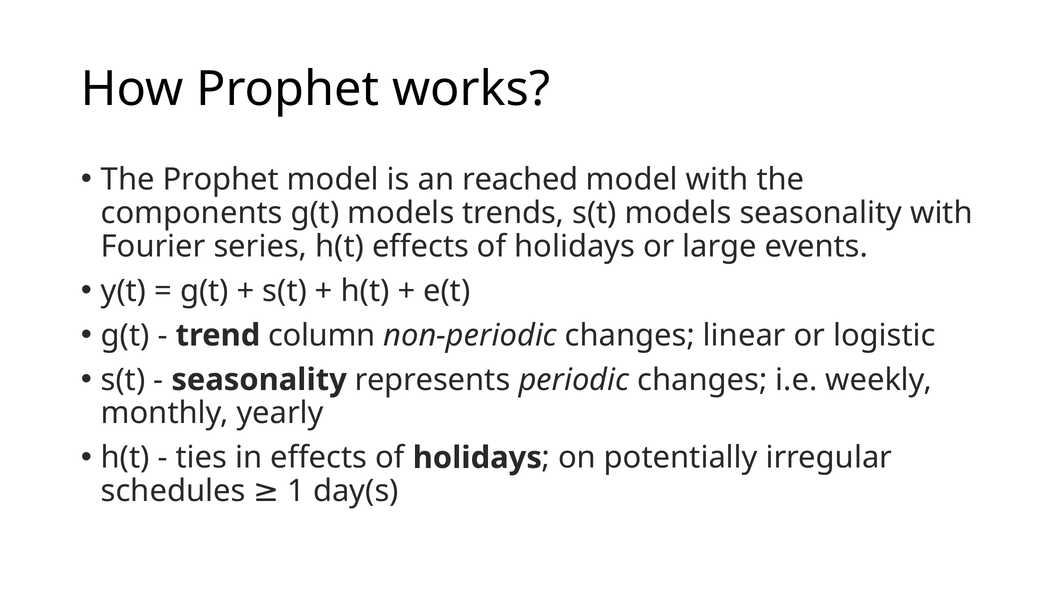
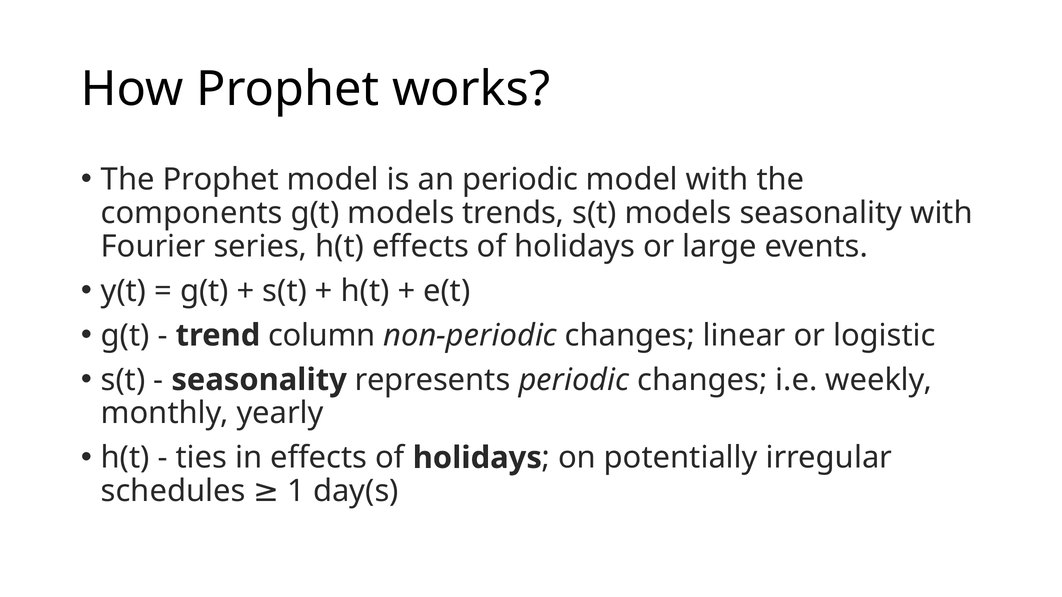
an reached: reached -> periodic
